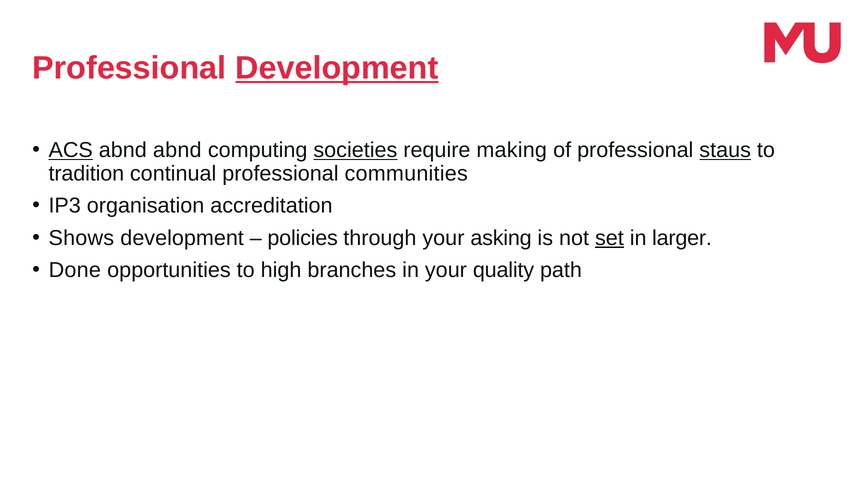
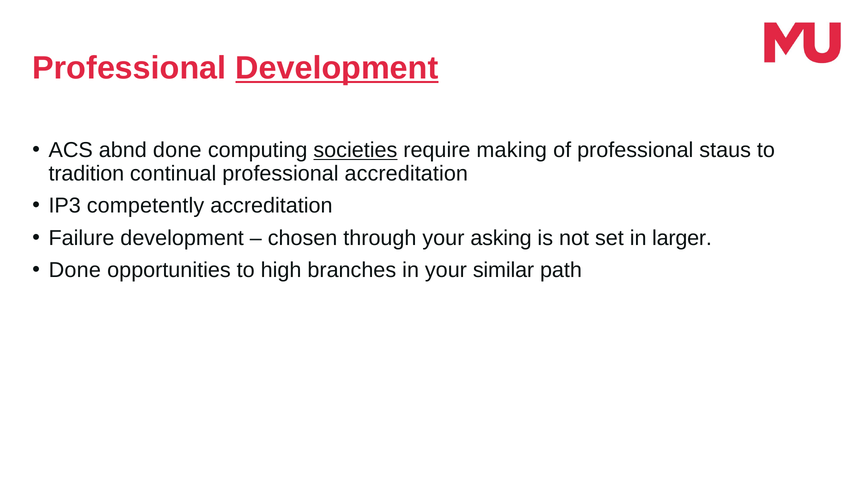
ACS underline: present -> none
abnd abnd: abnd -> done
staus underline: present -> none
professional communities: communities -> accreditation
organisation: organisation -> competently
Shows: Shows -> Failure
policies: policies -> chosen
set underline: present -> none
quality: quality -> similar
